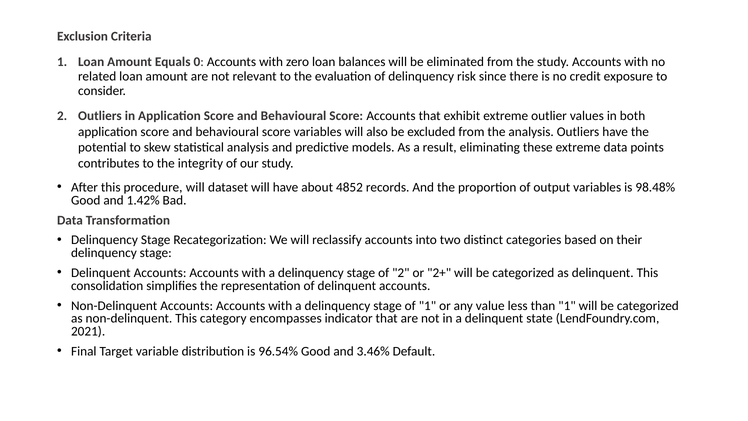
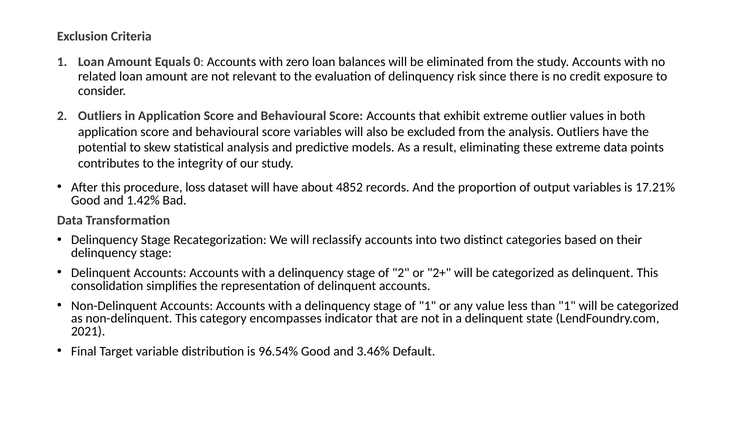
procedure will: will -> loss
98.48%: 98.48% -> 17.21%
